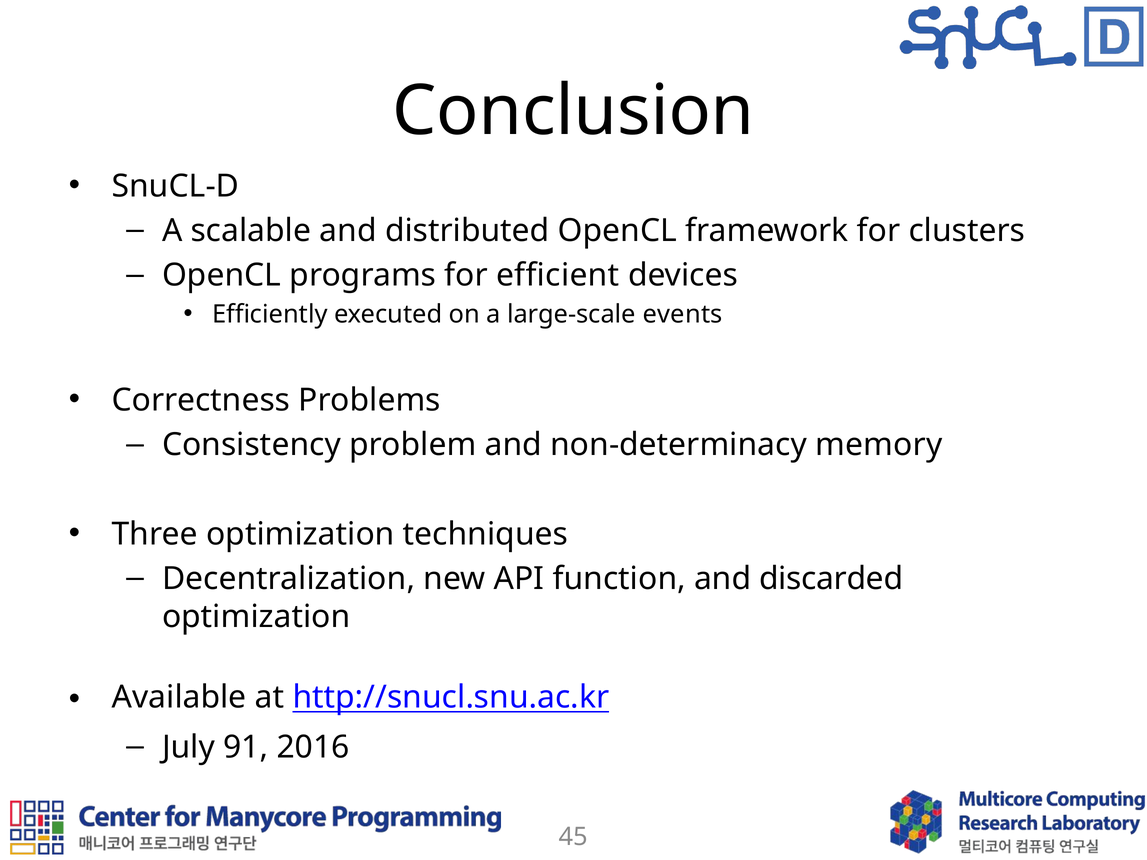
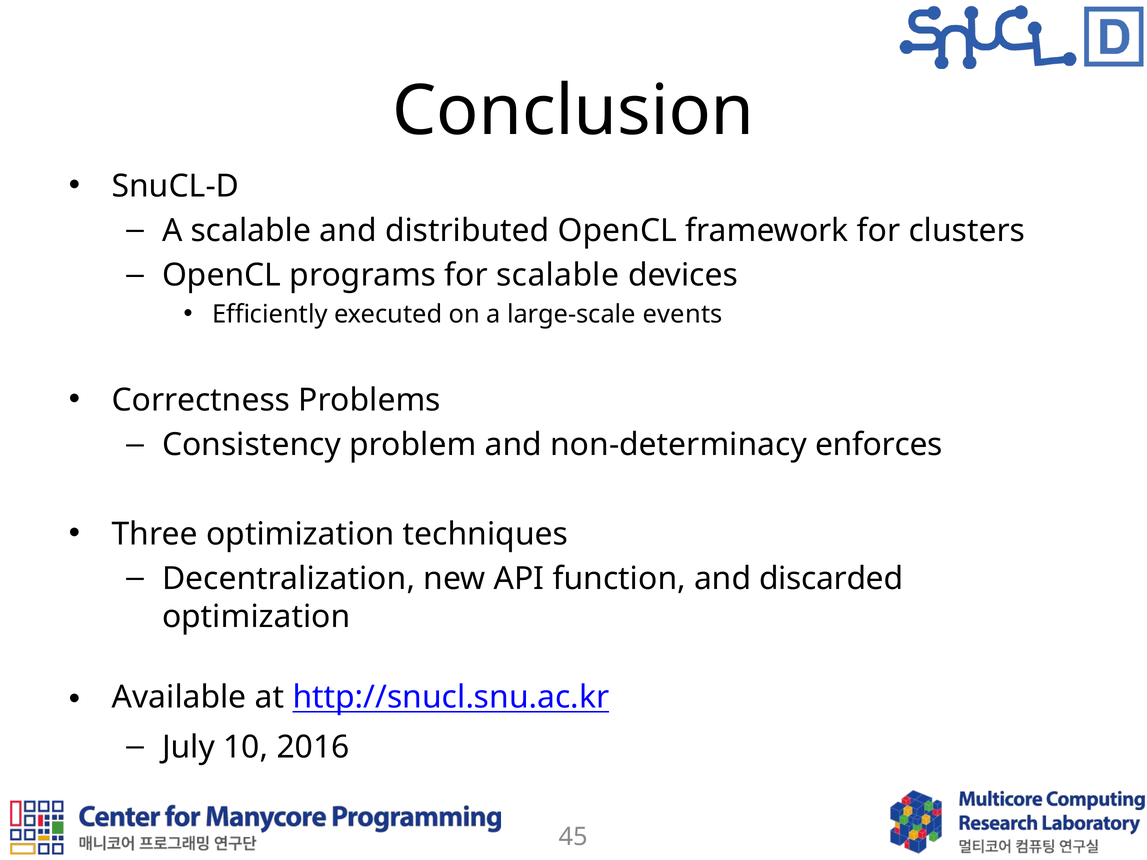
for efficient: efficient -> scalable
memory: memory -> enforces
91: 91 -> 10
